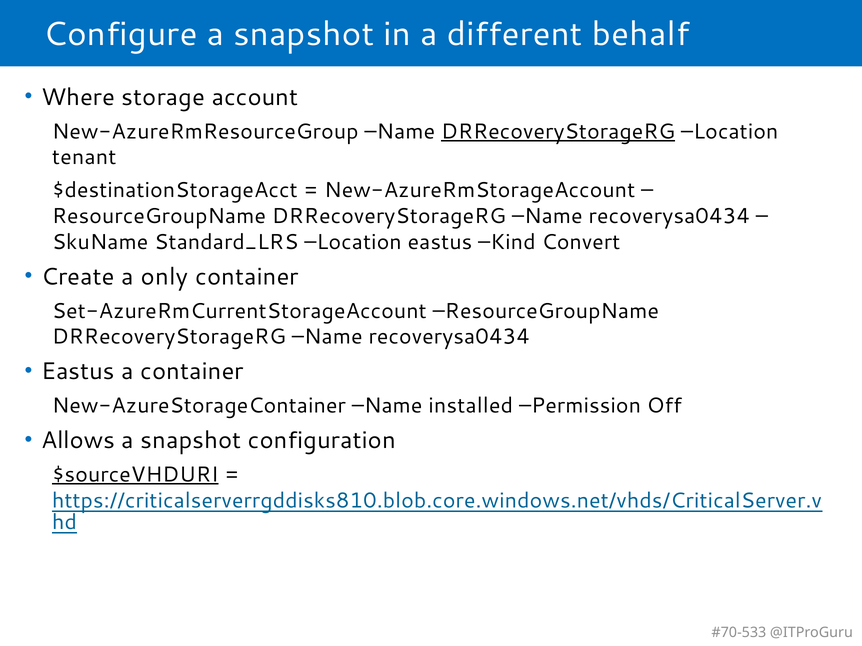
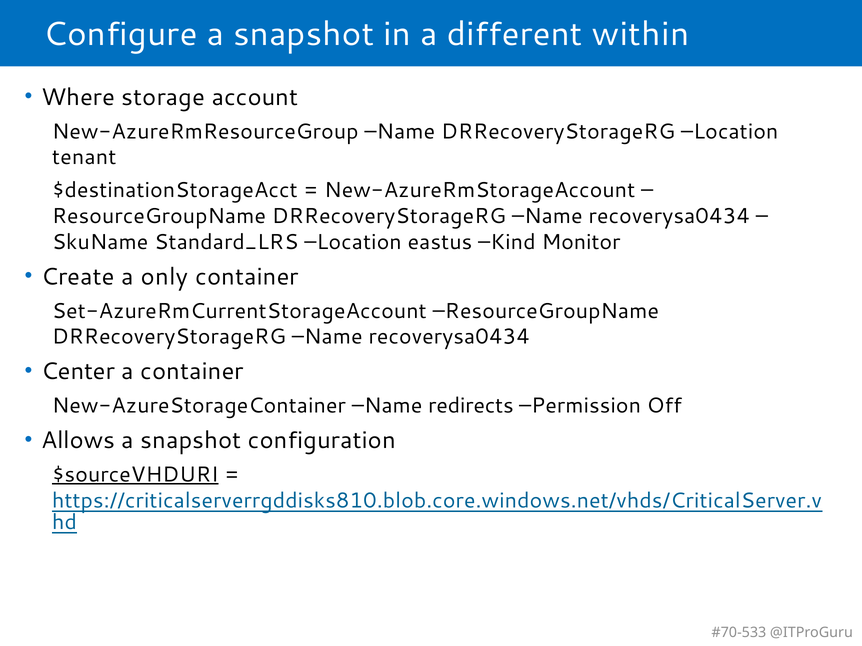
behalf: behalf -> within
DRRecoveryStorageRG at (558, 132) underline: present -> none
Convert: Convert -> Monitor
Eastus at (78, 372): Eastus -> Center
installed: installed -> redirects
